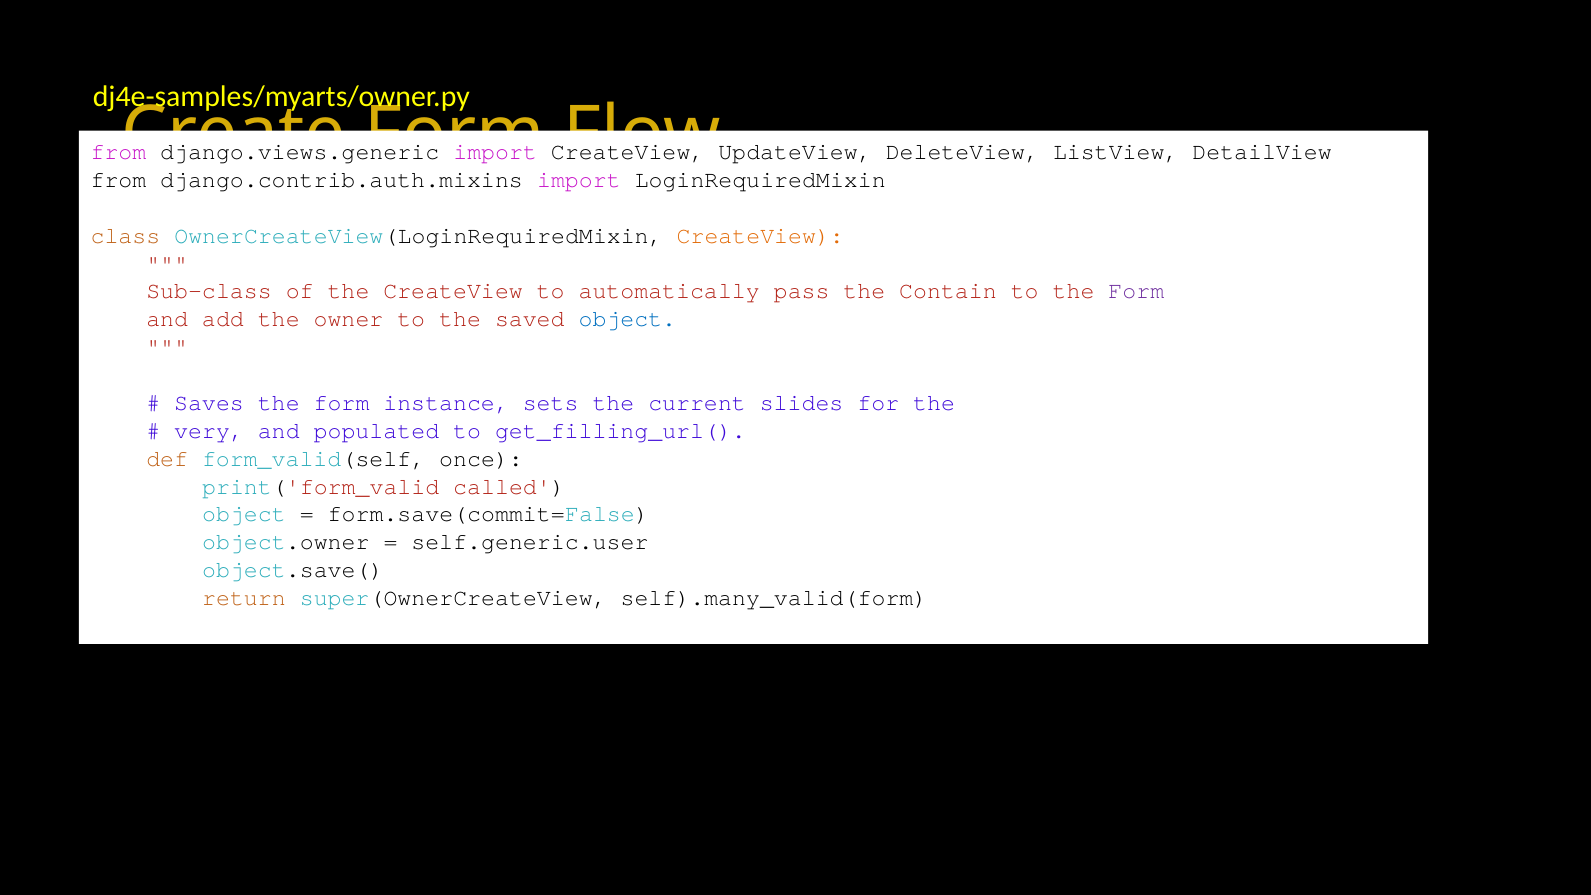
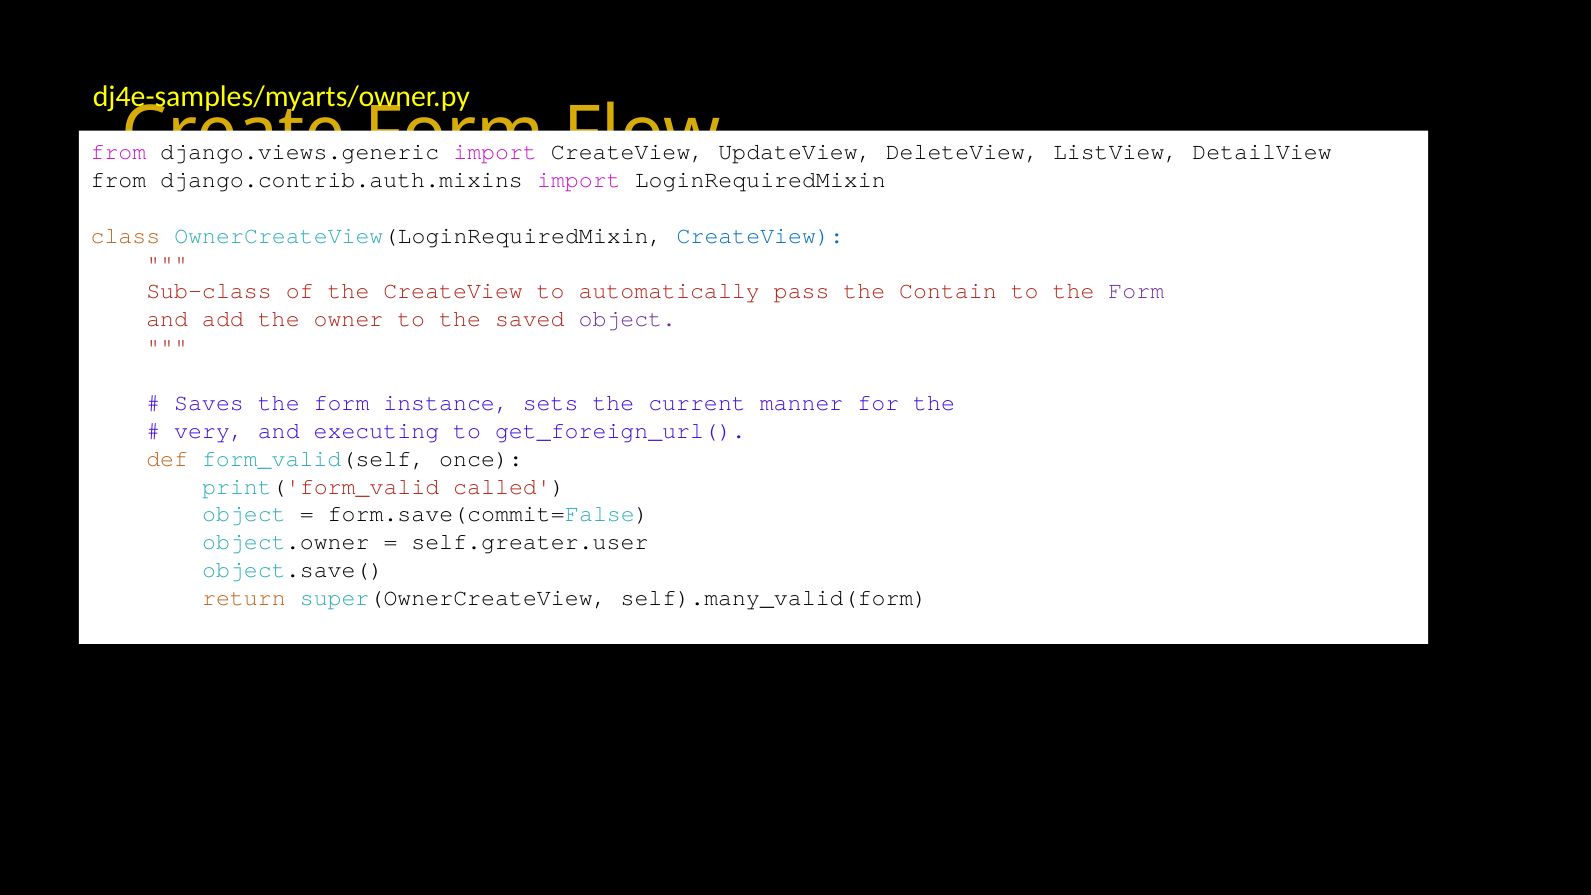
CreateView at (760, 236) colour: orange -> blue
object at (627, 319) colour: blue -> purple
slides: slides -> manner
populated: populated -> executing
get_filling_url(: get_filling_url( -> get_foreign_url(
self.generic.user: self.generic.user -> self.greater.user
